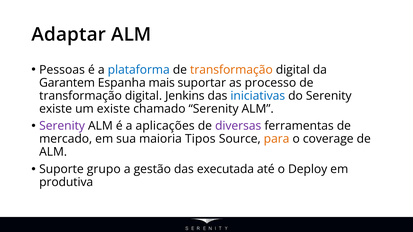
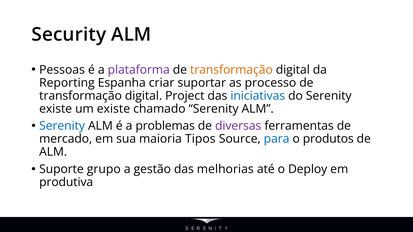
Adaptar: Adaptar -> Security
plataforma colour: blue -> purple
Garantem: Garantem -> Reporting
mais: mais -> criar
Jenkins: Jenkins -> Project
Serenity at (62, 126) colour: purple -> blue
aplicações: aplicações -> problemas
para colour: orange -> blue
coverage: coverage -> produtos
executada: executada -> melhorias
